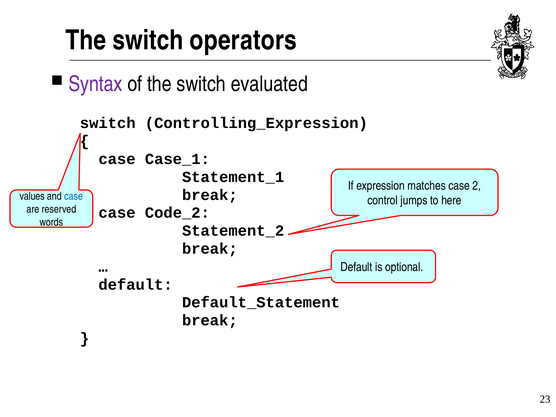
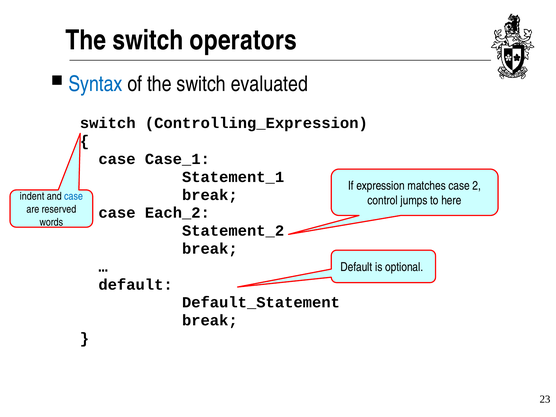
Syntax colour: purple -> blue
values: values -> indent
Code_2: Code_2 -> Each_2
